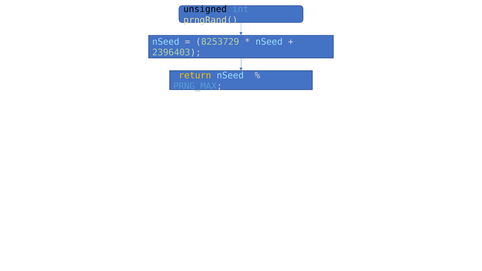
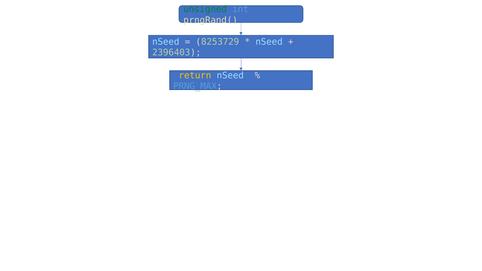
unsigned colour: black -> green
